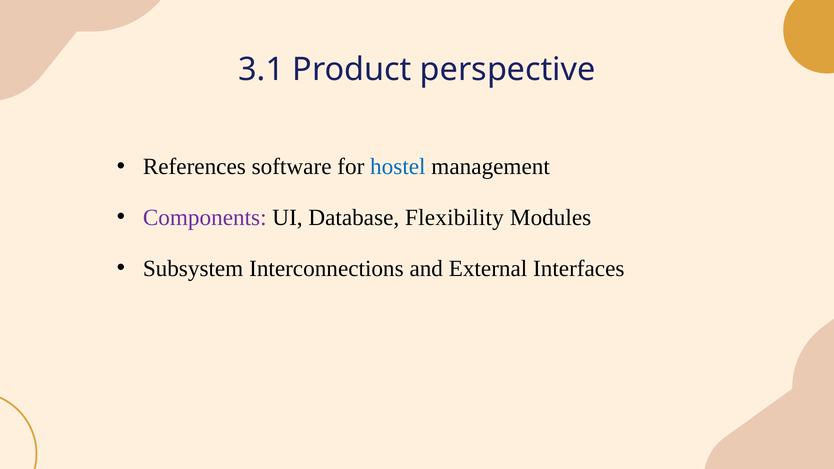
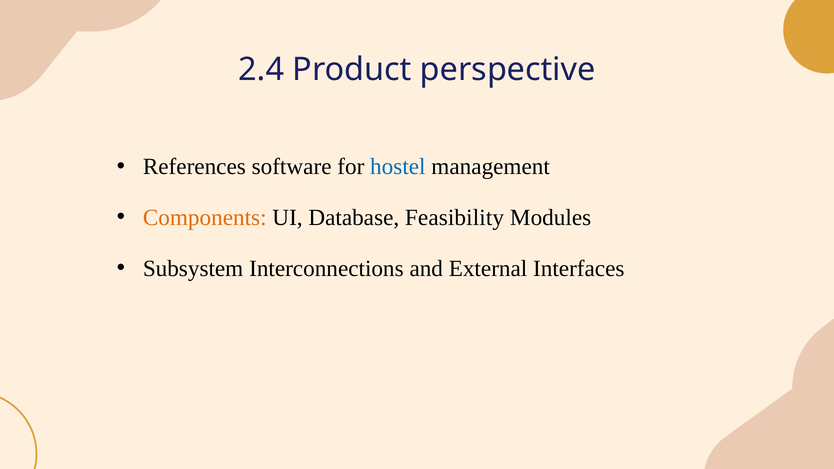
3.1: 3.1 -> 2.4
Components colour: purple -> orange
Flexibility: Flexibility -> Feasibility
